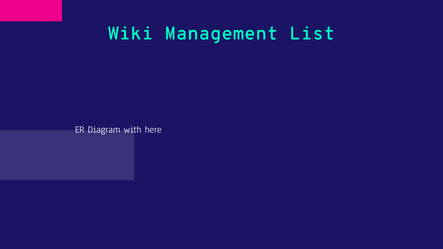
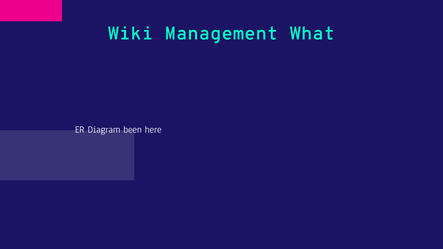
List: List -> What
with: with -> been
